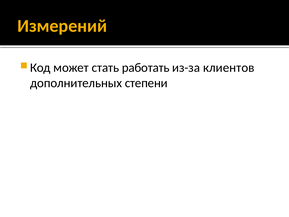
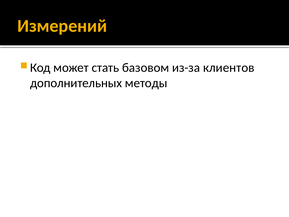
работать: работать -> базовом
степени: степени -> методы
